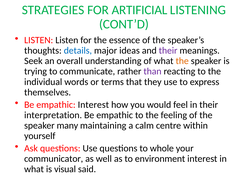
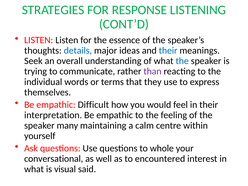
ARTIFICIAL: ARTIFICIAL -> RESPONSE
their at (168, 51) colour: purple -> blue
the at (182, 61) colour: orange -> blue
empathic Interest: Interest -> Difficult
communicator: communicator -> conversational
environment: environment -> encountered
